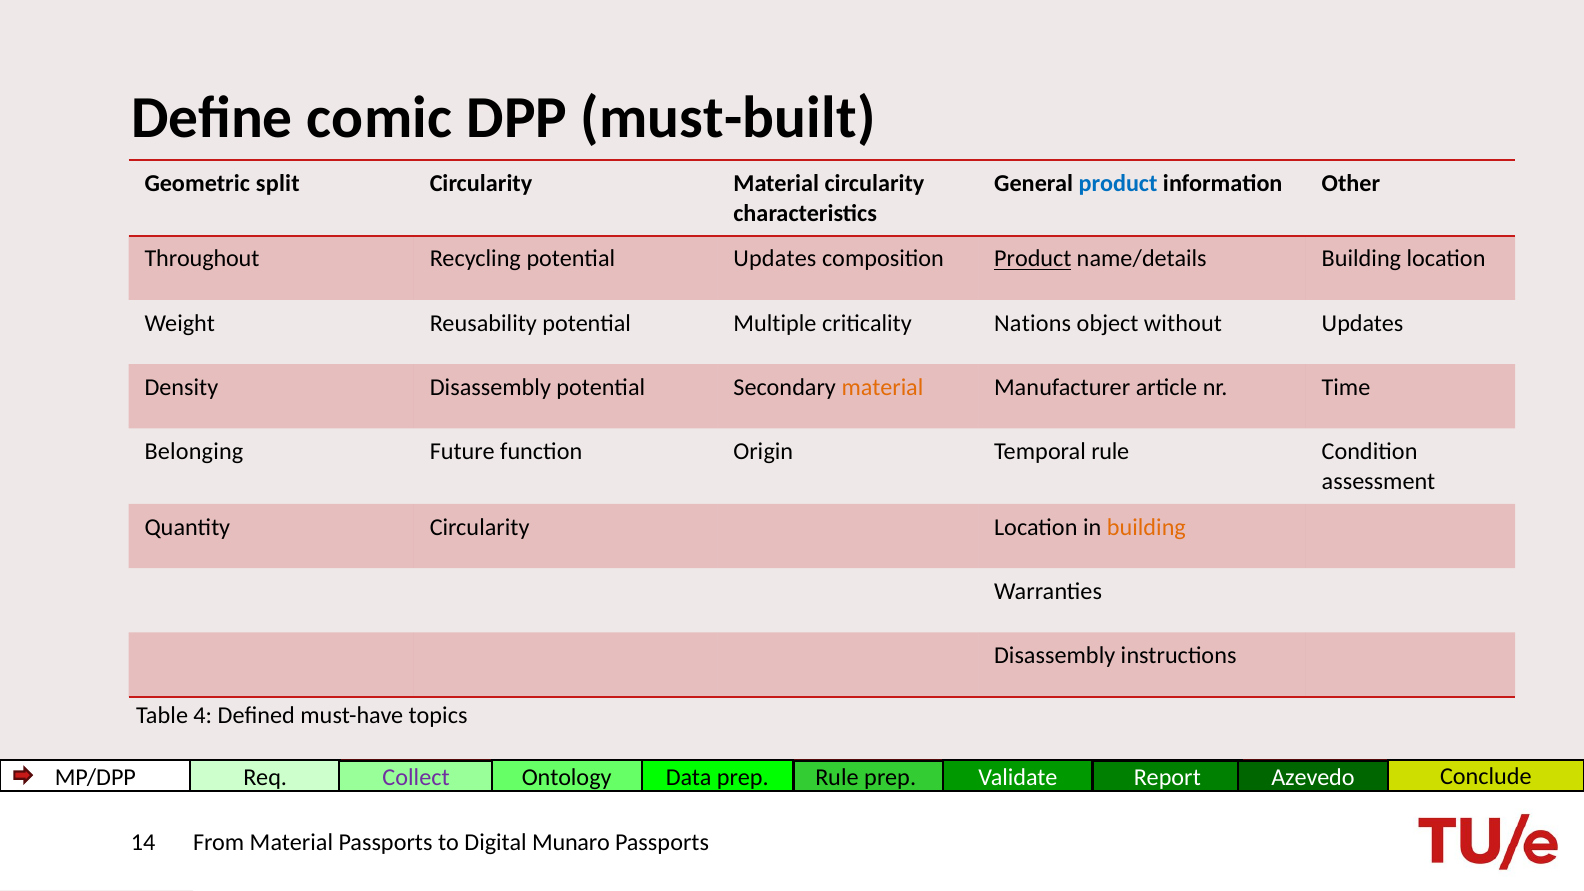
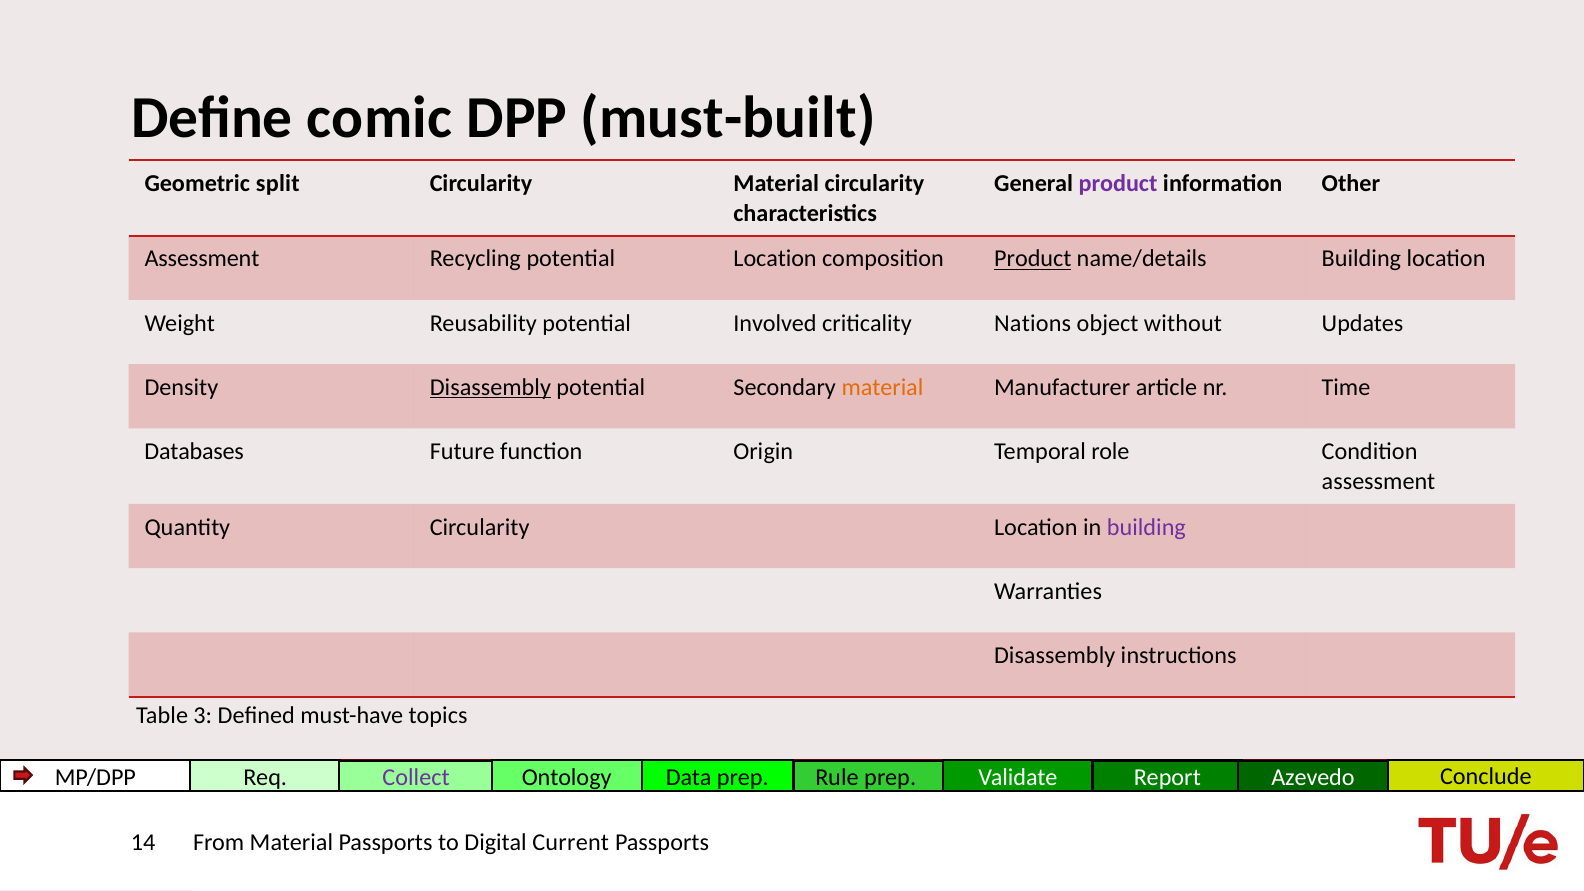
product at (1118, 183) colour: blue -> purple
Throughout at (202, 259): Throughout -> Assessment
potential Updates: Updates -> Location
Multiple: Multiple -> Involved
Disassembly at (490, 387) underline: none -> present
Belonging: Belonging -> Databases
Temporal rule: rule -> role
building at (1146, 527) colour: orange -> purple
4: 4 -> 3
Munaro: Munaro -> Current
